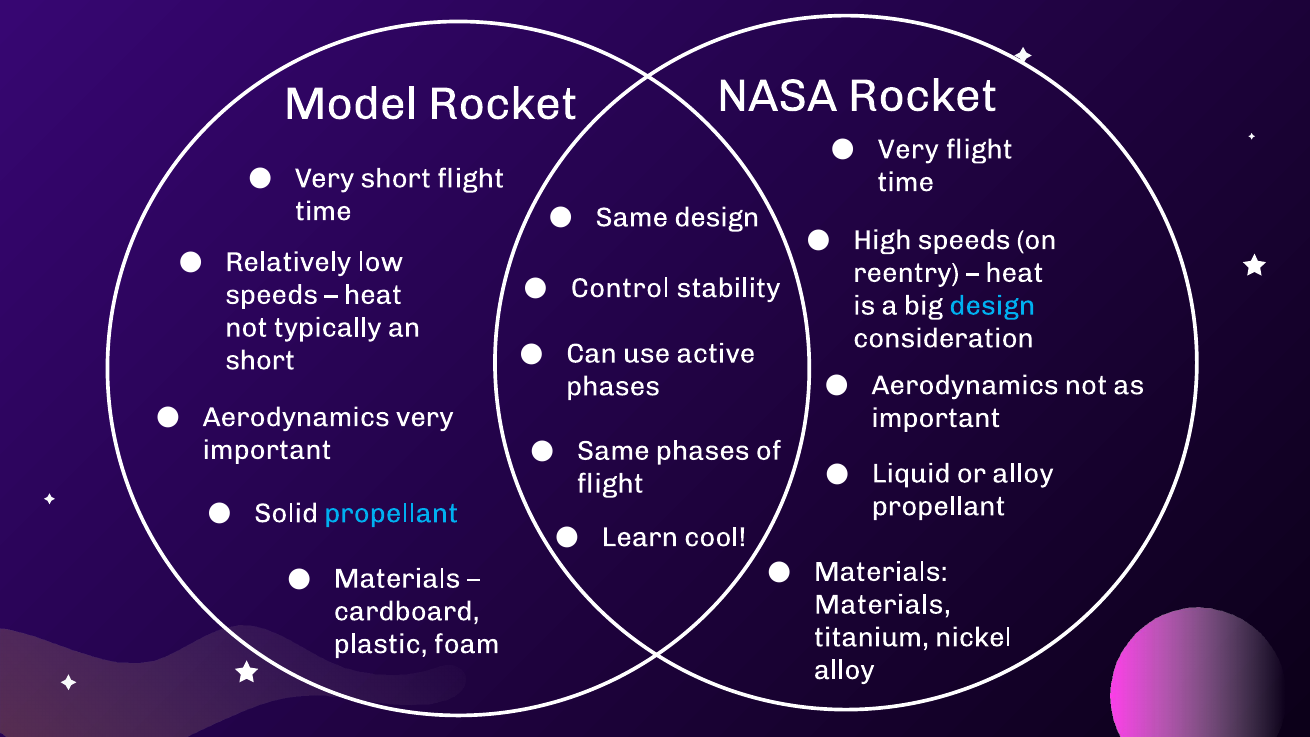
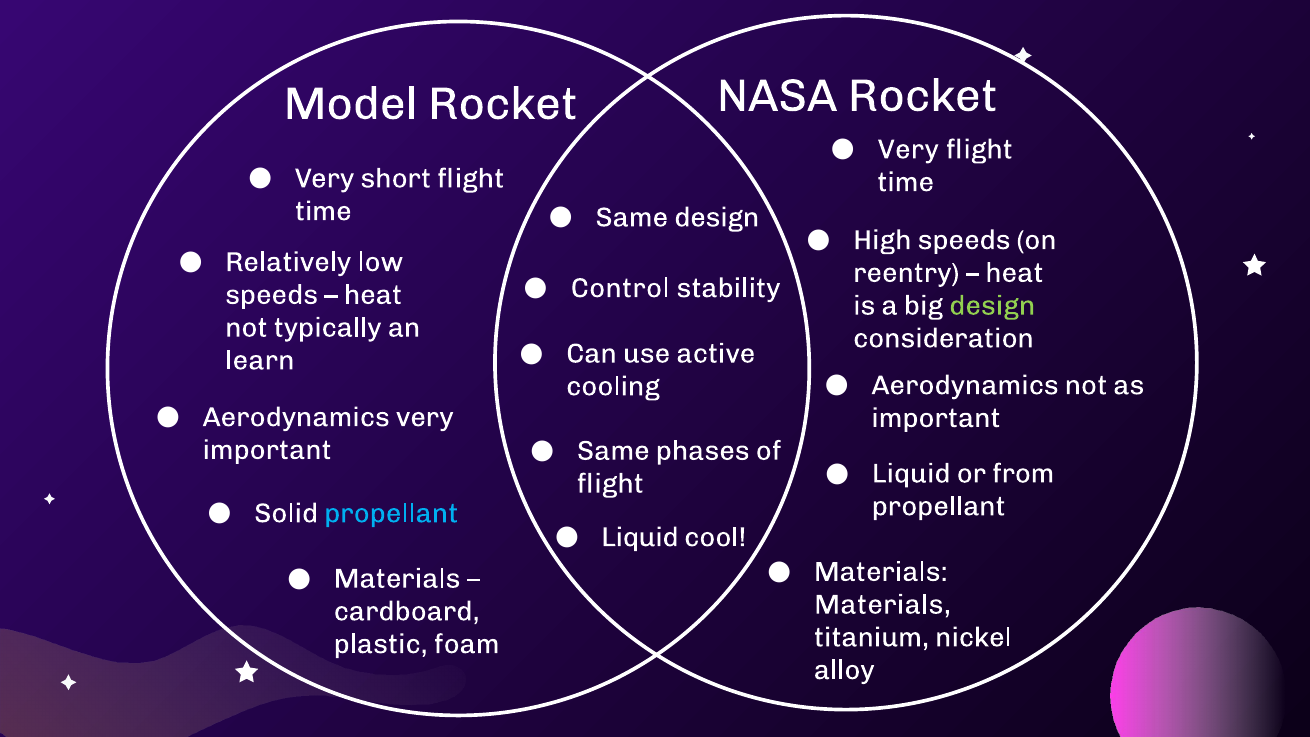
design at (992, 306) colour: light blue -> light green
short at (260, 360): short -> learn
phases at (613, 386): phases -> cooling
or alloy: alloy -> from
Learn at (640, 537): Learn -> Liquid
